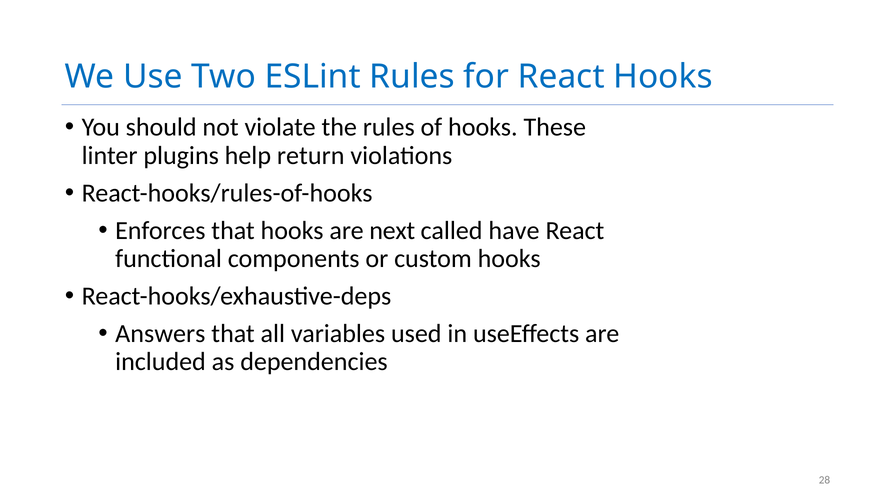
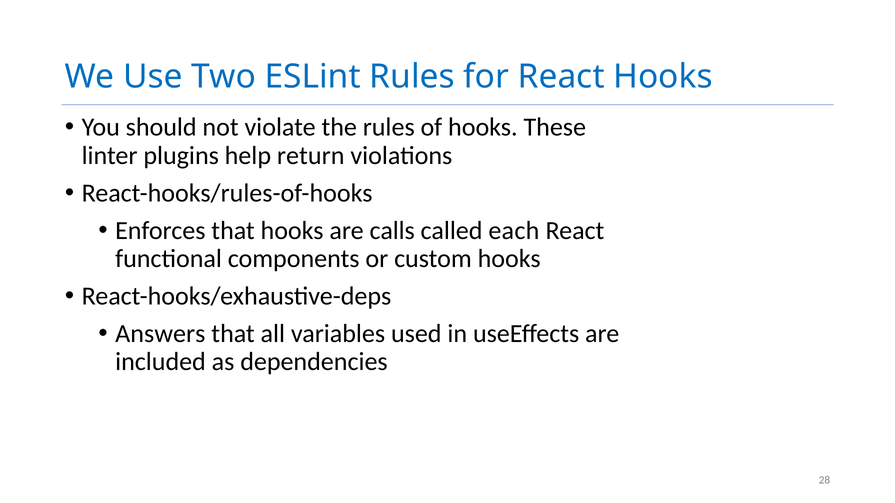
next: next -> calls
have: have -> each
